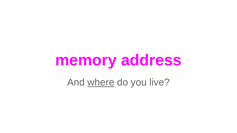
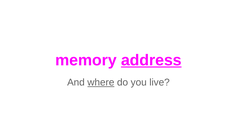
address underline: none -> present
